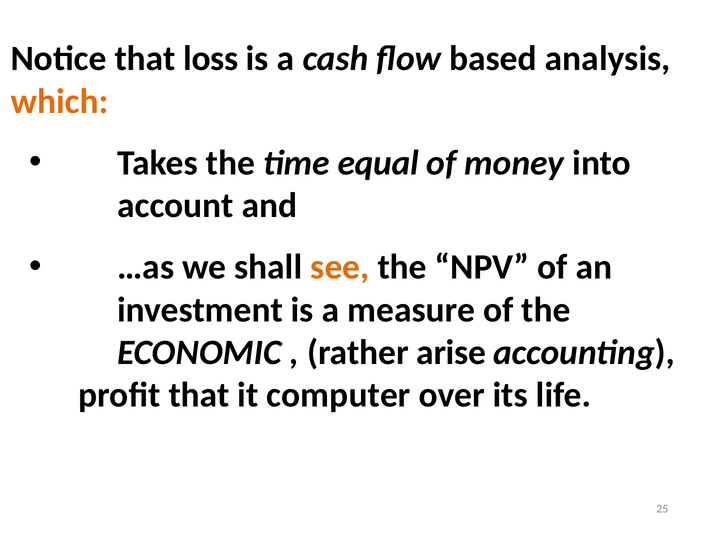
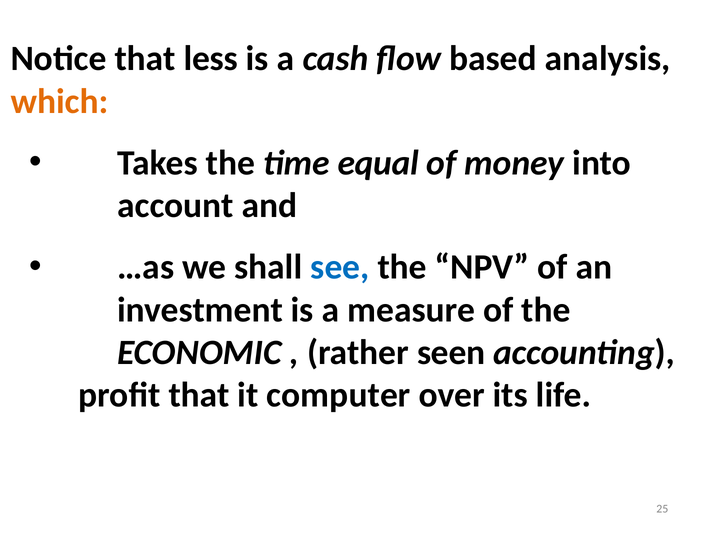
loss: loss -> less
see colour: orange -> blue
arise: arise -> seen
